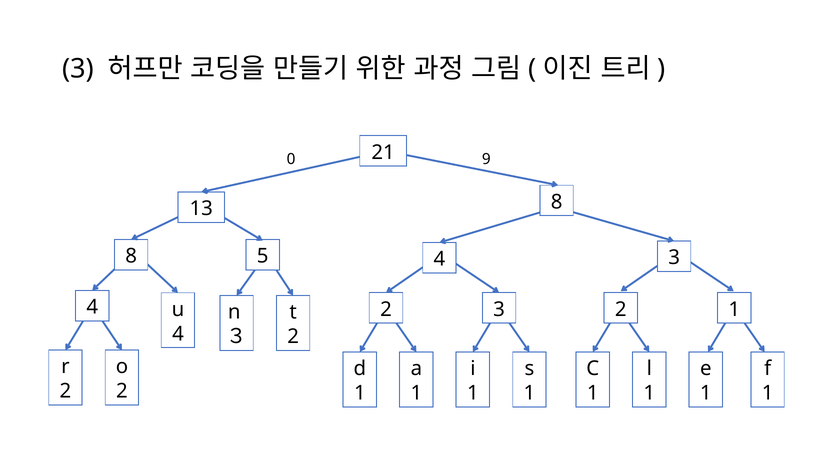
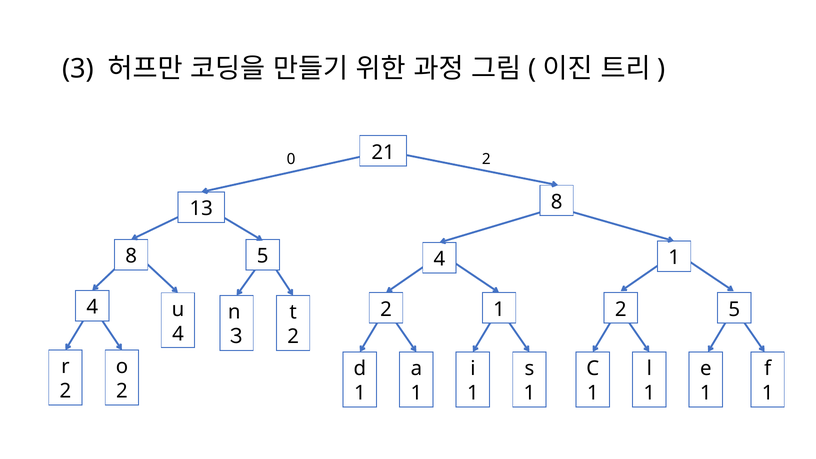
0 9: 9 -> 2
4 3: 3 -> 1
2 3: 3 -> 1
2 1: 1 -> 5
